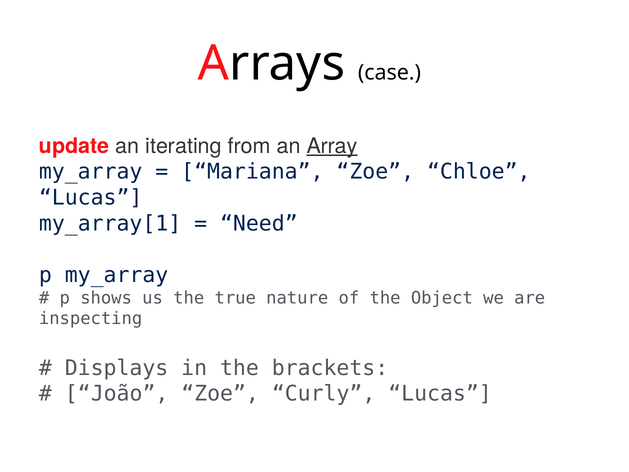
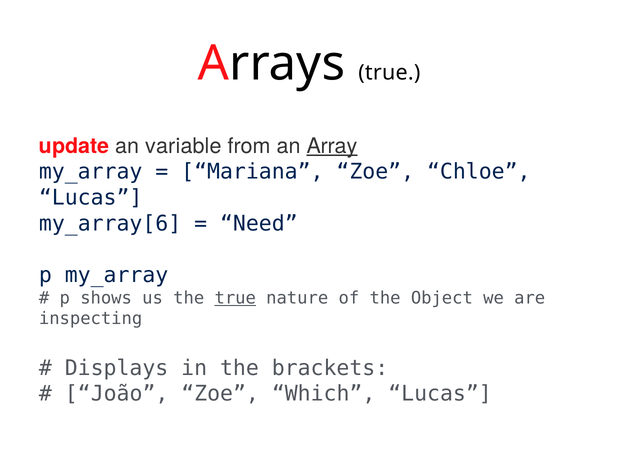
Arrays case: case -> true
iterating: iterating -> variable
my_array[1: my_array[1 -> my_array[6
true at (235, 298) underline: none -> present
Curly: Curly -> Which
